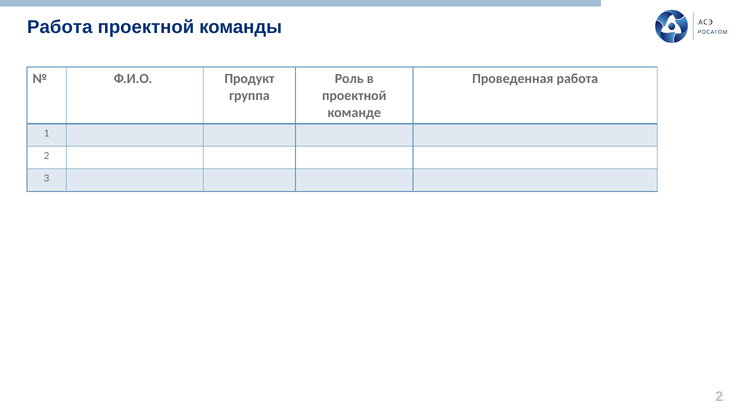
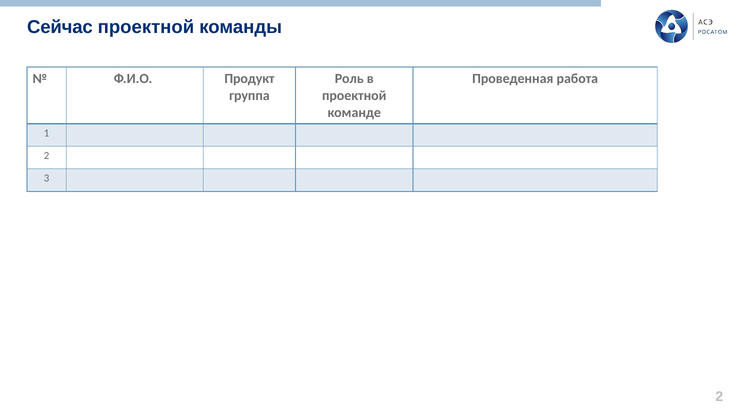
Работа at (60, 27): Работа -> Сейчас
